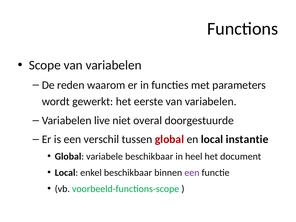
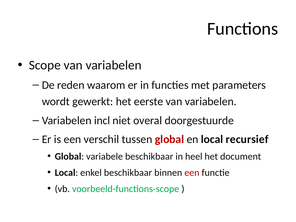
live: live -> incl
instantie: instantie -> recursief
een at (192, 173) colour: purple -> red
